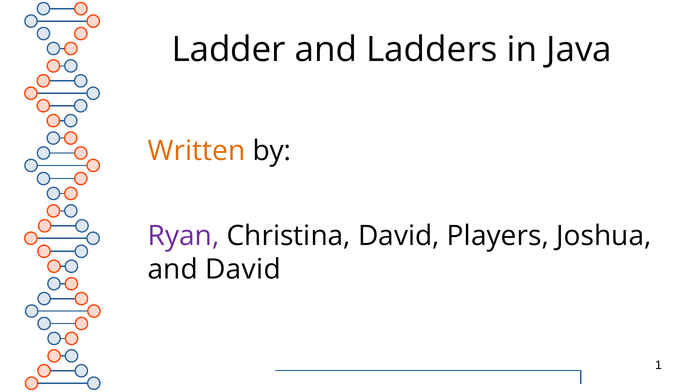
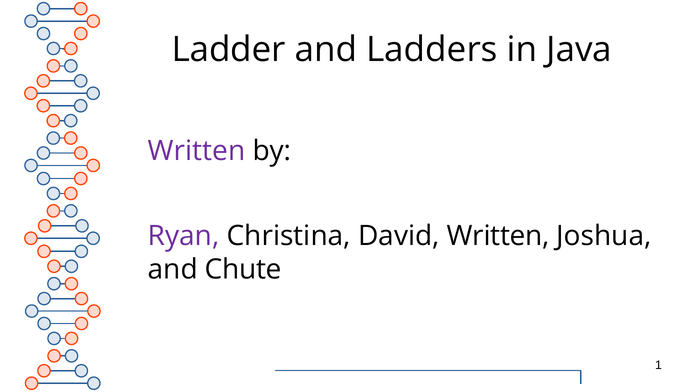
Written at (197, 151) colour: orange -> purple
David Players: Players -> Written
and David: David -> Chute
